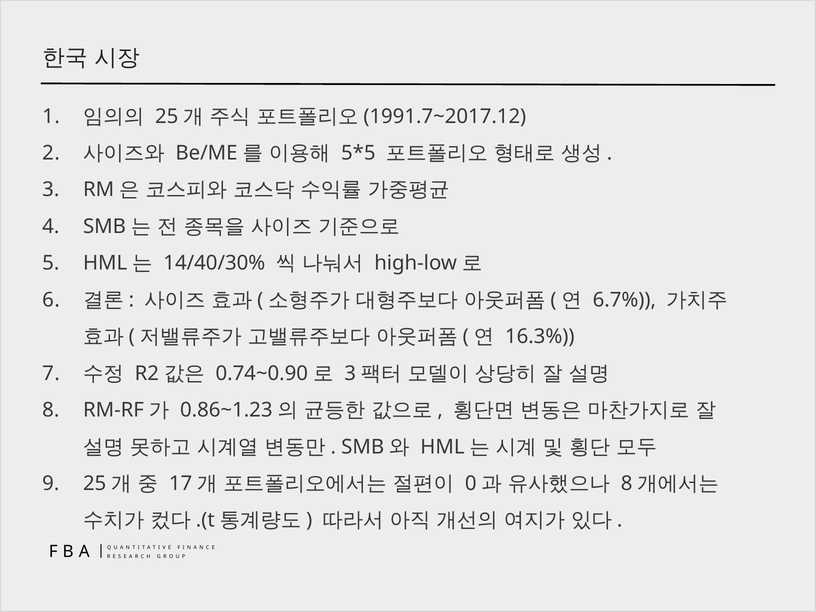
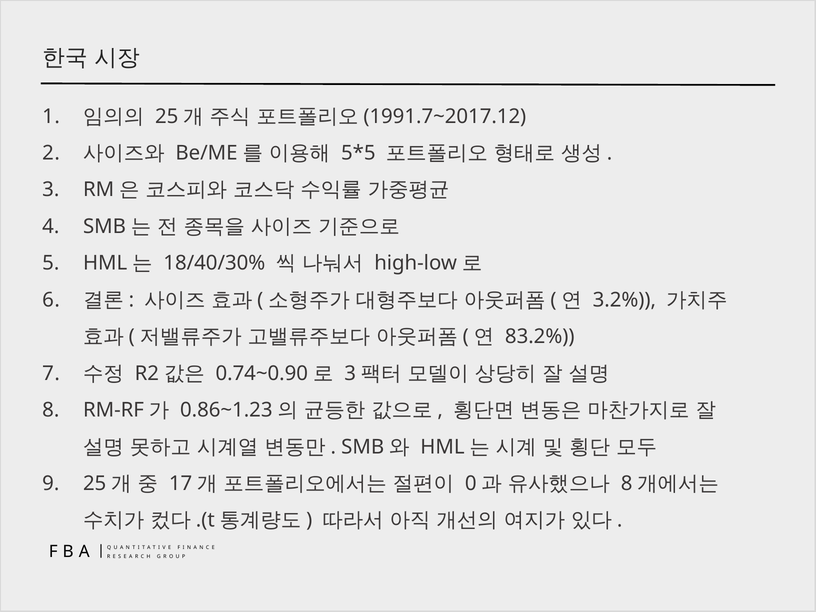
14/40/30%: 14/40/30% -> 18/40/30%
6.7%: 6.7% -> 3.2%
16.3%: 16.3% -> 83.2%
